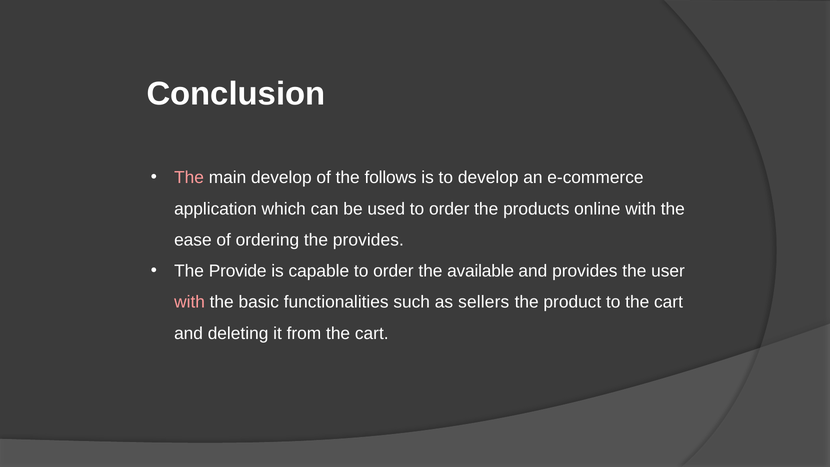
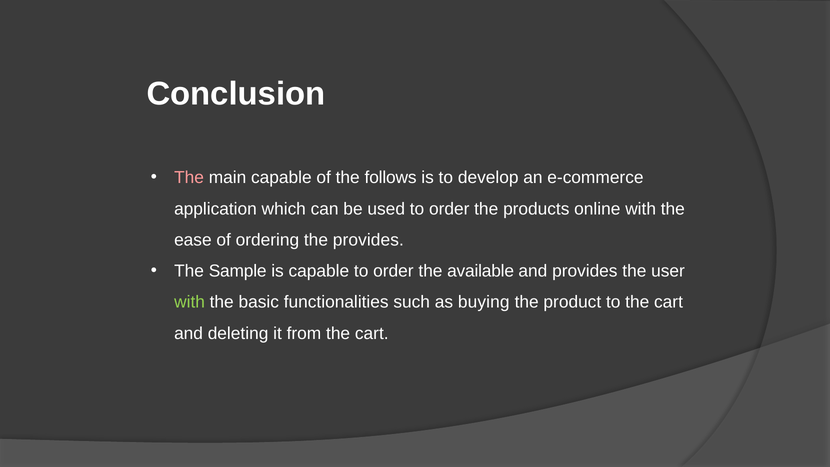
main develop: develop -> capable
Provide: Provide -> Sample
with at (190, 302) colour: pink -> light green
sellers: sellers -> buying
